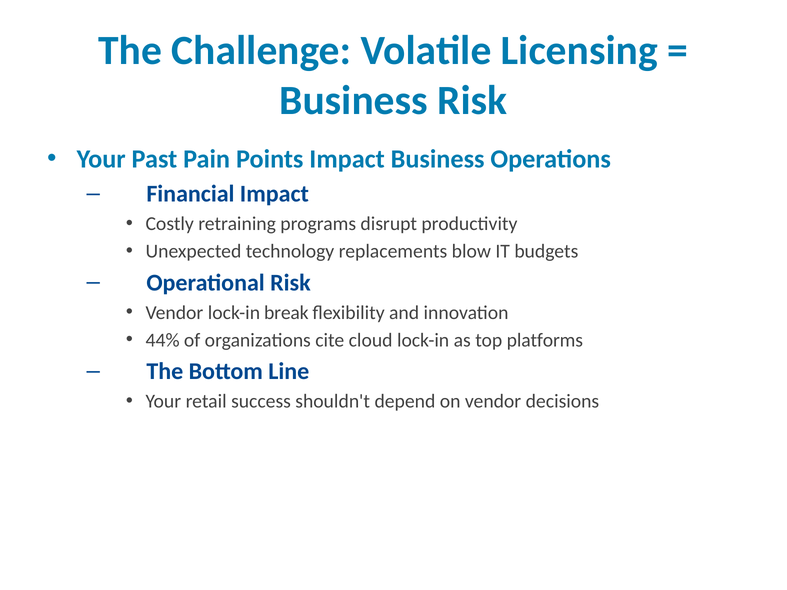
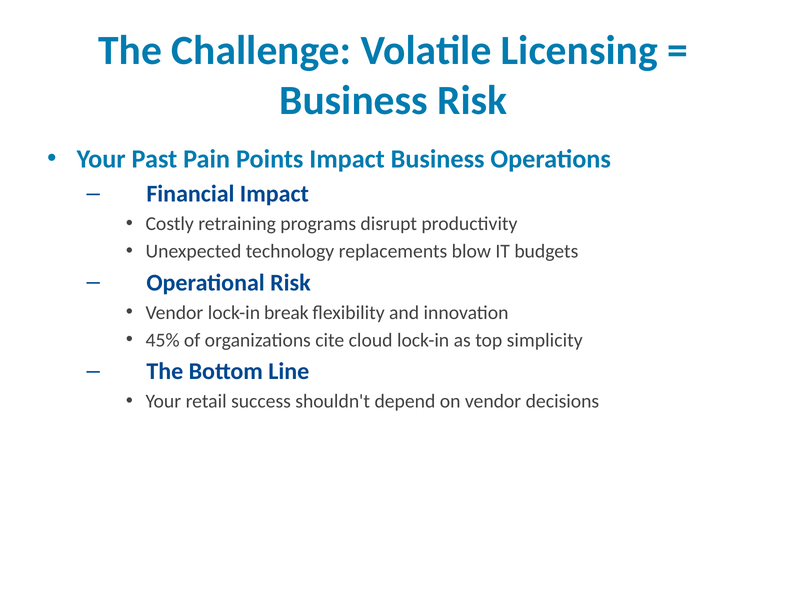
44%: 44% -> 45%
platforms: platforms -> simplicity
